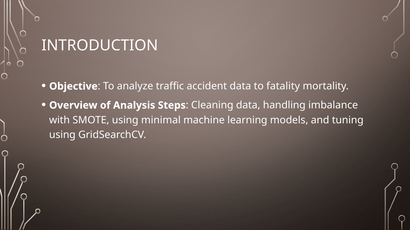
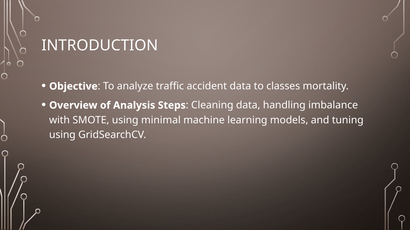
fatality: fatality -> classes
